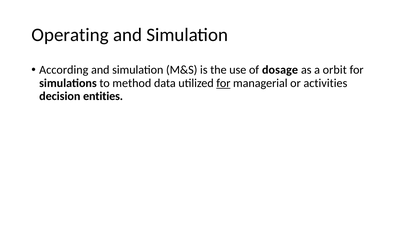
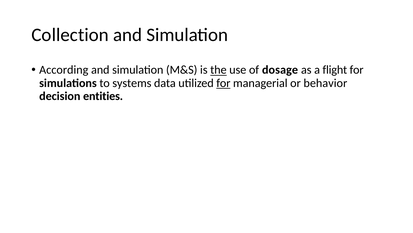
Operating: Operating -> Collection
the underline: none -> present
orbit: orbit -> flight
method: method -> systems
activities: activities -> behavior
